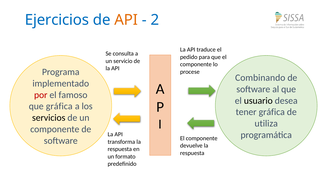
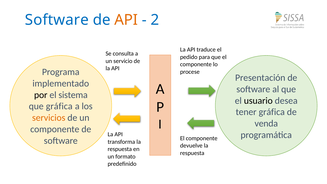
Ejercicios at (57, 20): Ejercicios -> Software
Combinando: Combinando -> Presentación
por colour: red -> black
famoso: famoso -> sistema
servicios colour: black -> orange
utiliza: utiliza -> venda
